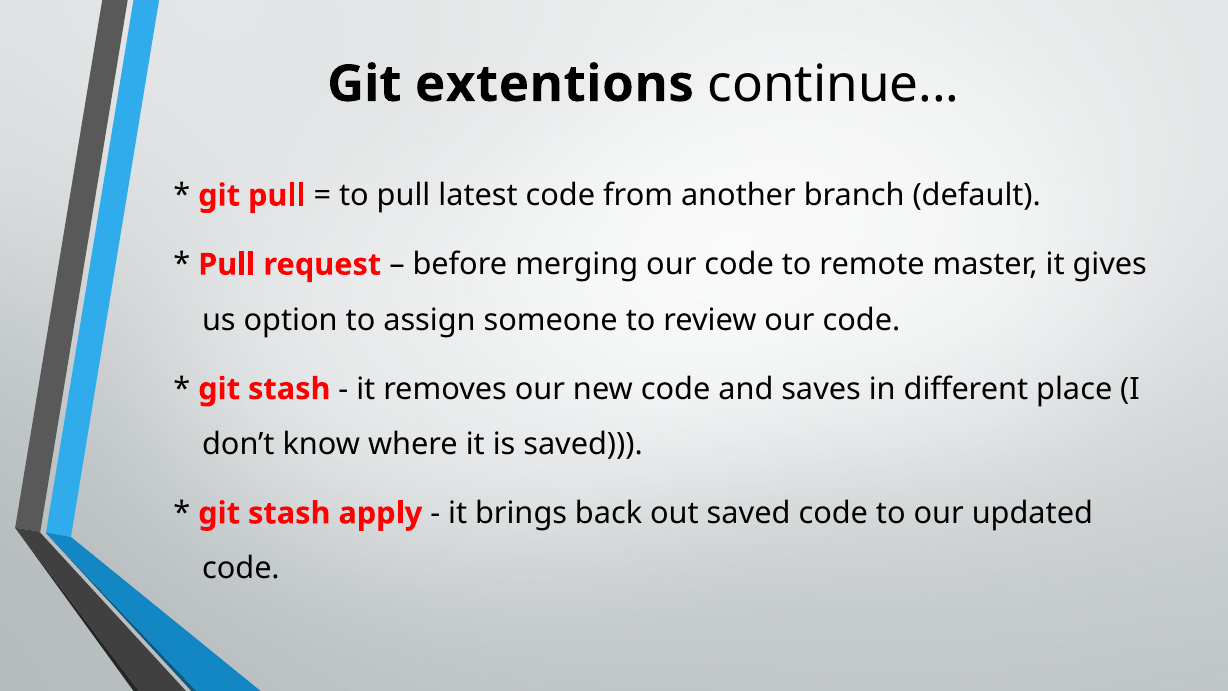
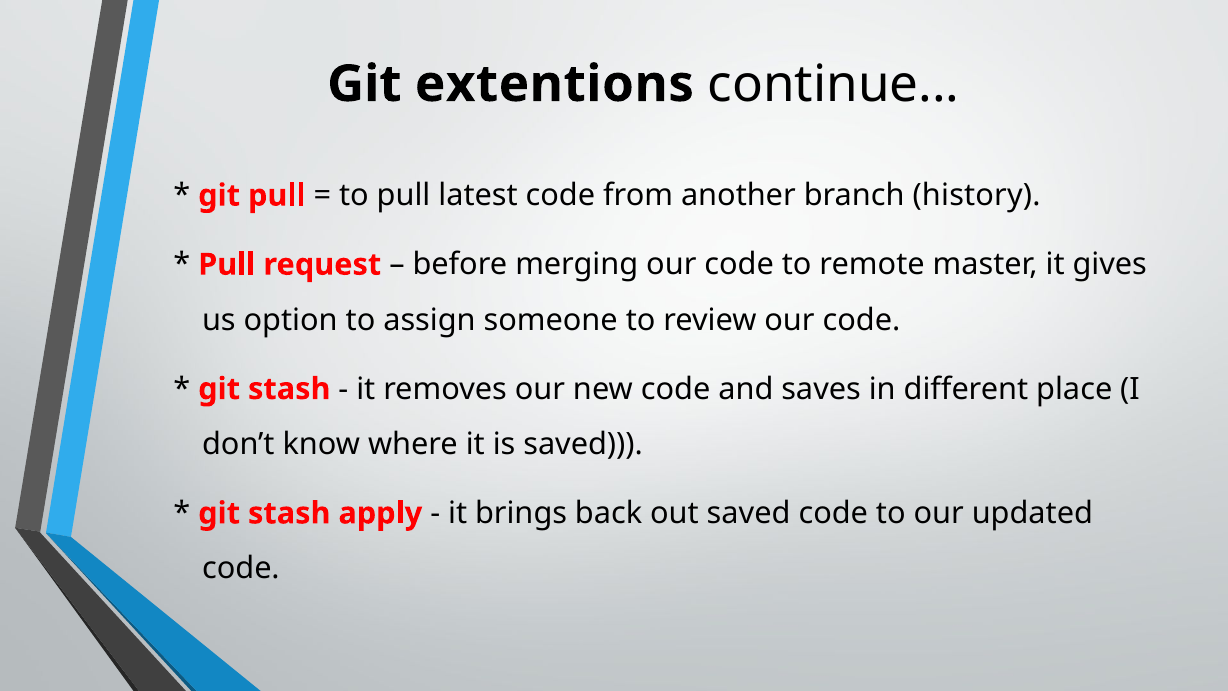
default: default -> history
